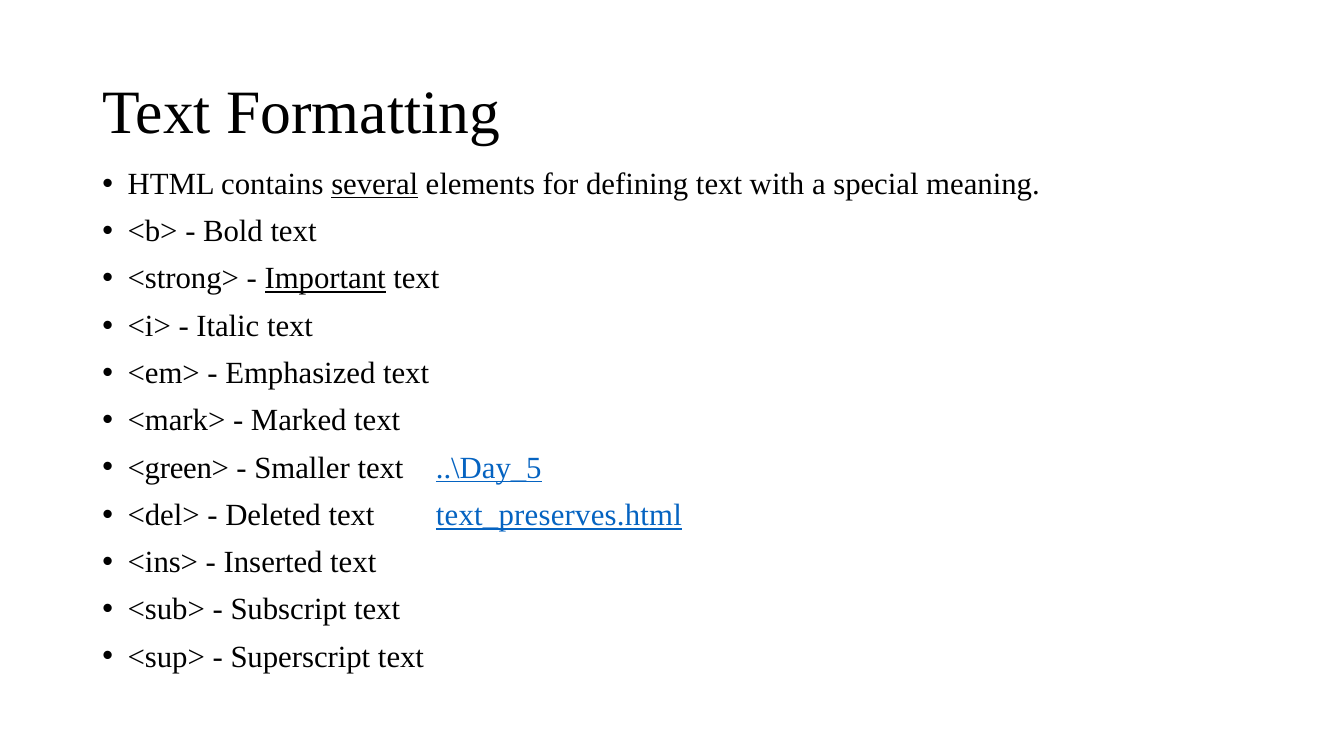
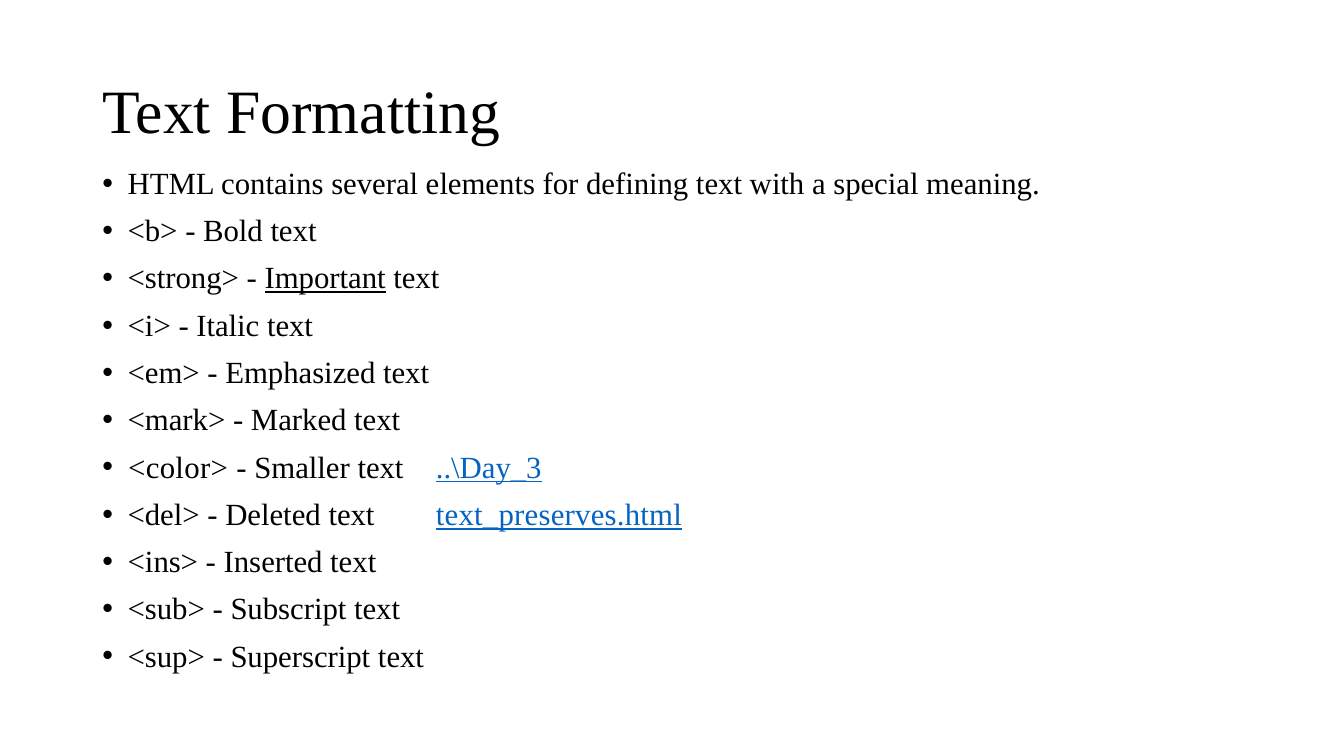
several underline: present -> none
<green>: <green> -> <color>
..\Day_5: ..\Day_5 -> ..\Day_3
